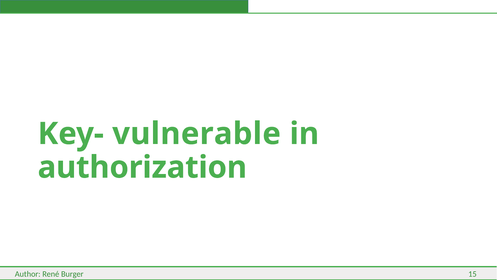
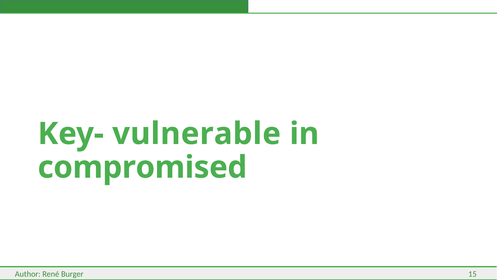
authorization: authorization -> compromised
